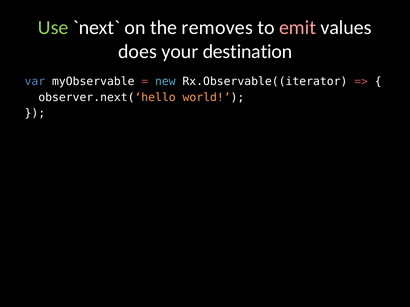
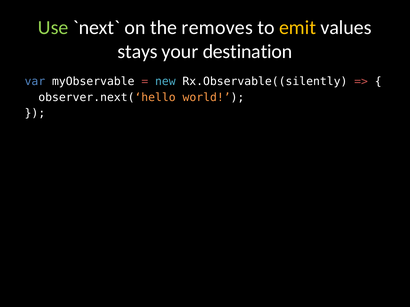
emit colour: pink -> yellow
does: does -> stays
Rx.Observable((iterator: Rx.Observable((iterator -> Rx.Observable((silently
